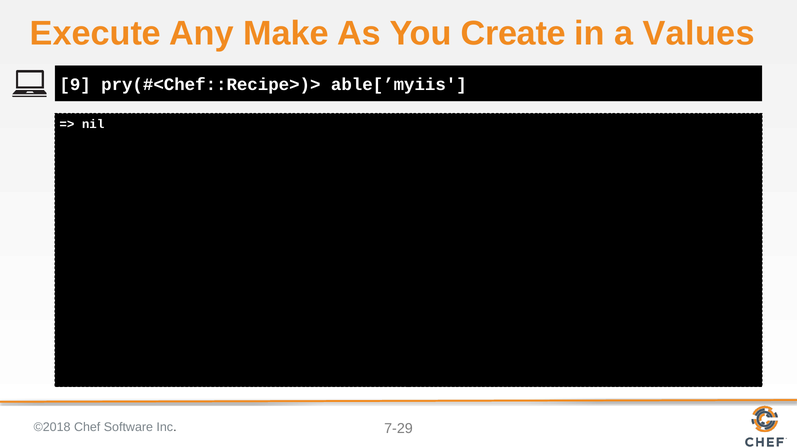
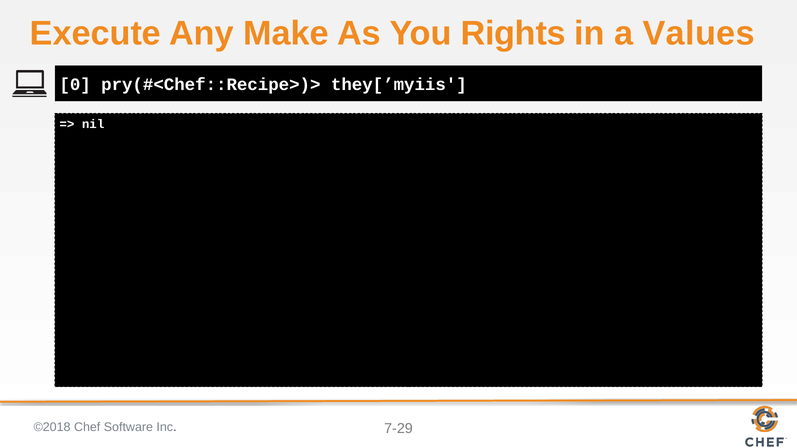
Create: Create -> Rights
9: 9 -> 0
able[’myiis: able[’myiis -> they[’myiis
